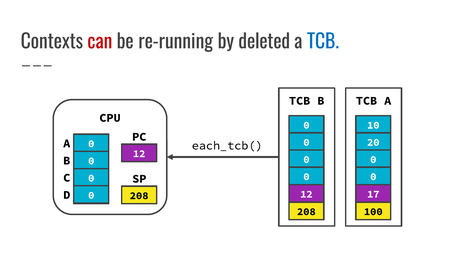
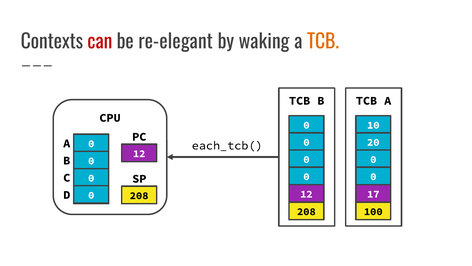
re-running: re-running -> re-elegant
deleted: deleted -> waking
TCB at (323, 42) colour: blue -> orange
